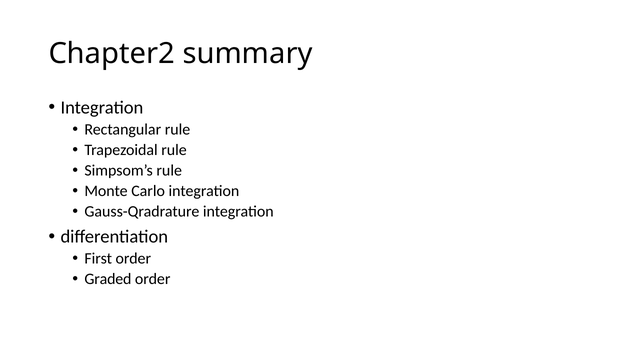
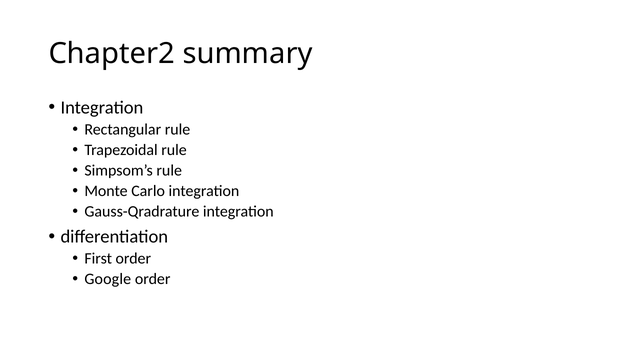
Graded: Graded -> Google
